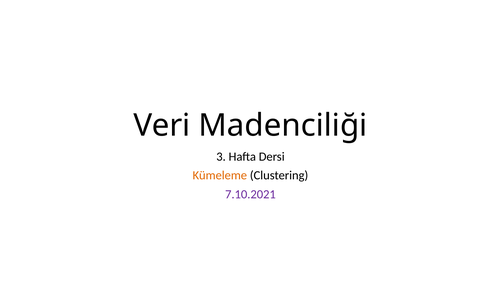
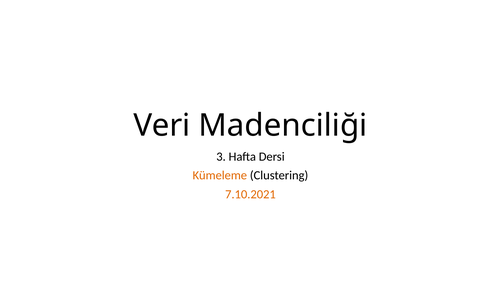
7.10.2021 colour: purple -> orange
